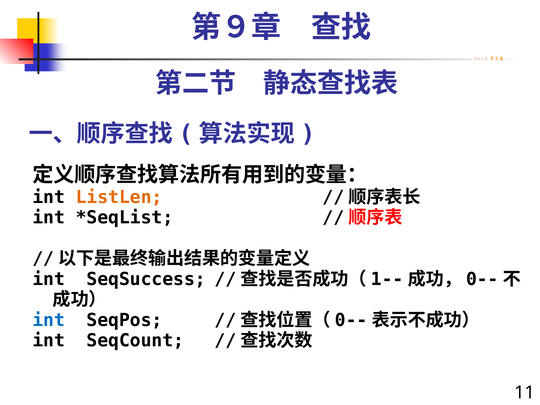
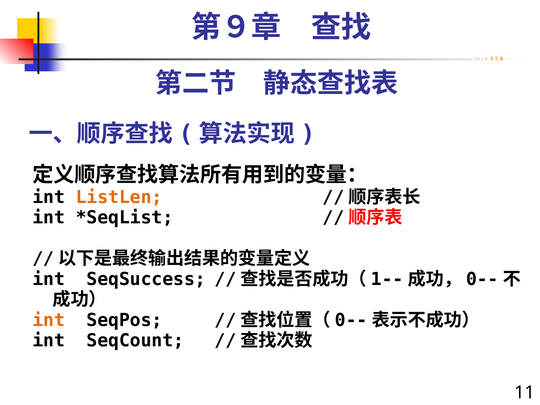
int at (49, 320) colour: blue -> orange
